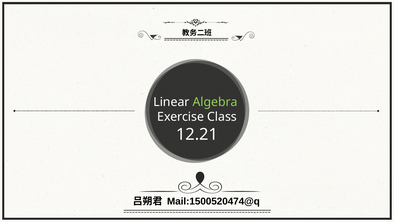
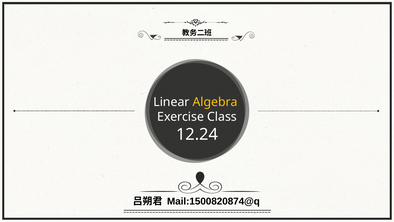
Algebra colour: light green -> yellow
12.21: 12.21 -> 12.24
Mail:1500520474@q: Mail:1500520474@q -> Mail:1500820874@q
